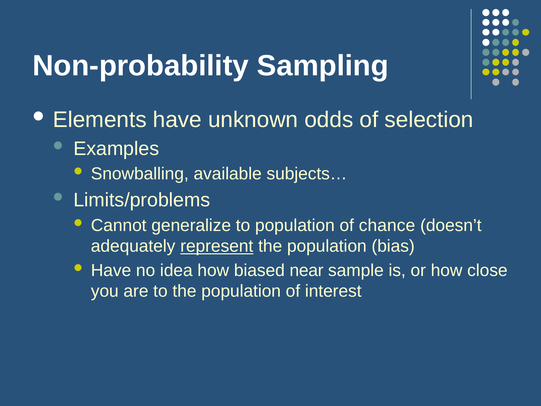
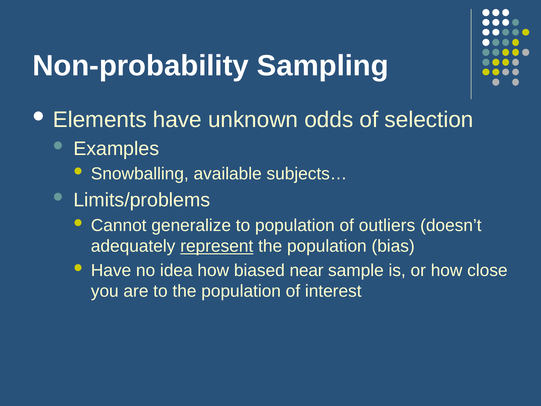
chance: chance -> outliers
